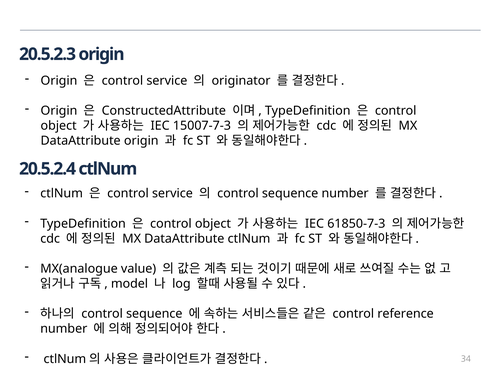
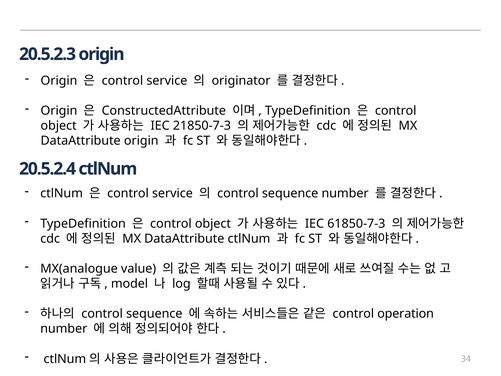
15007-7-3: 15007-7-3 -> 21850-7-3
reference: reference -> operation
